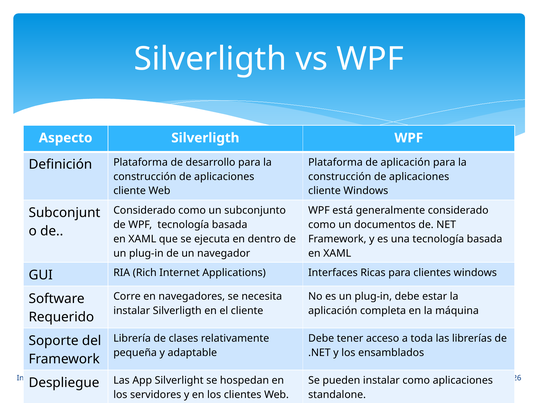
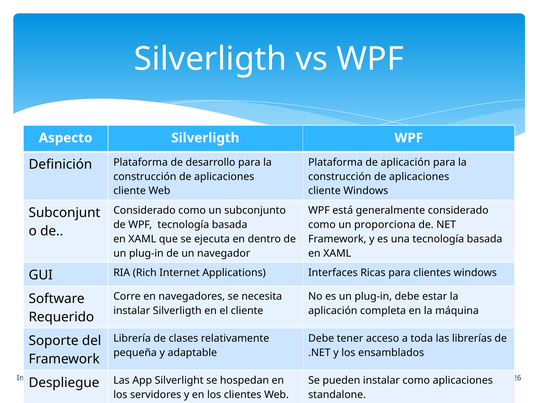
documentos: documentos -> proporciona
